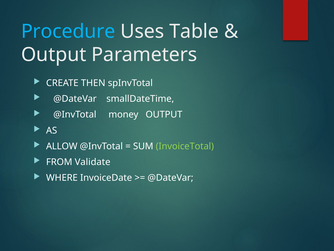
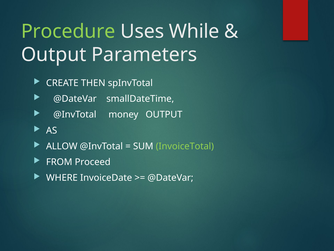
Procedure colour: light blue -> light green
Table: Table -> While
Validate: Validate -> Proceed
